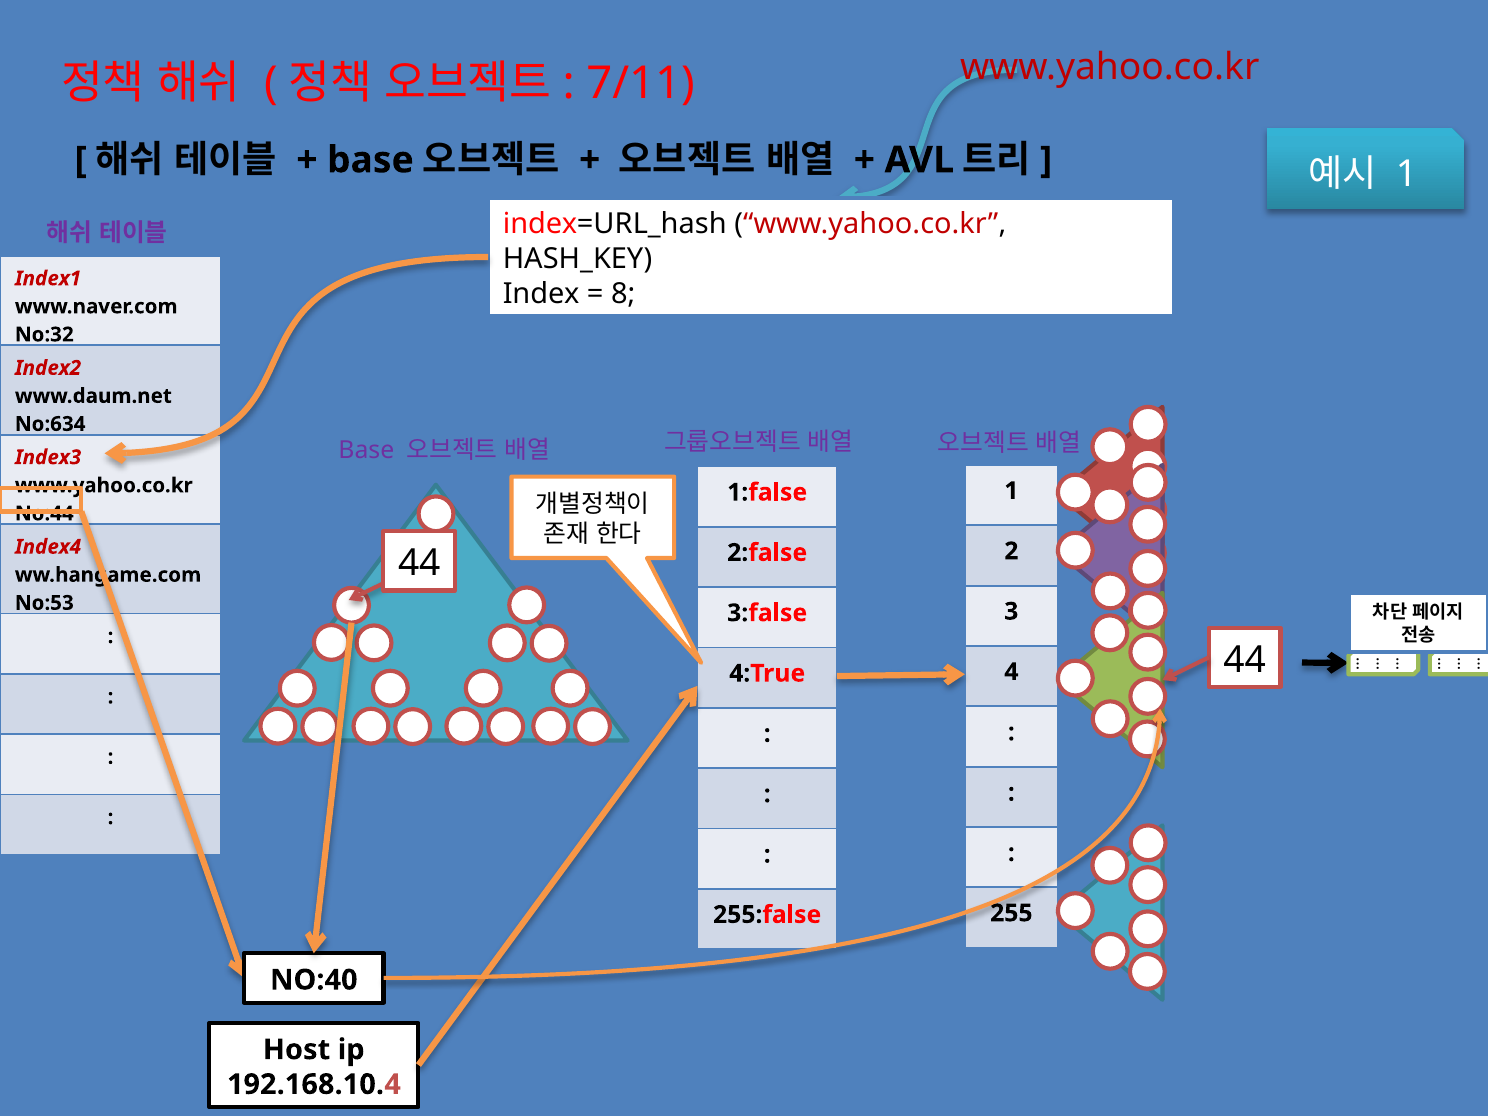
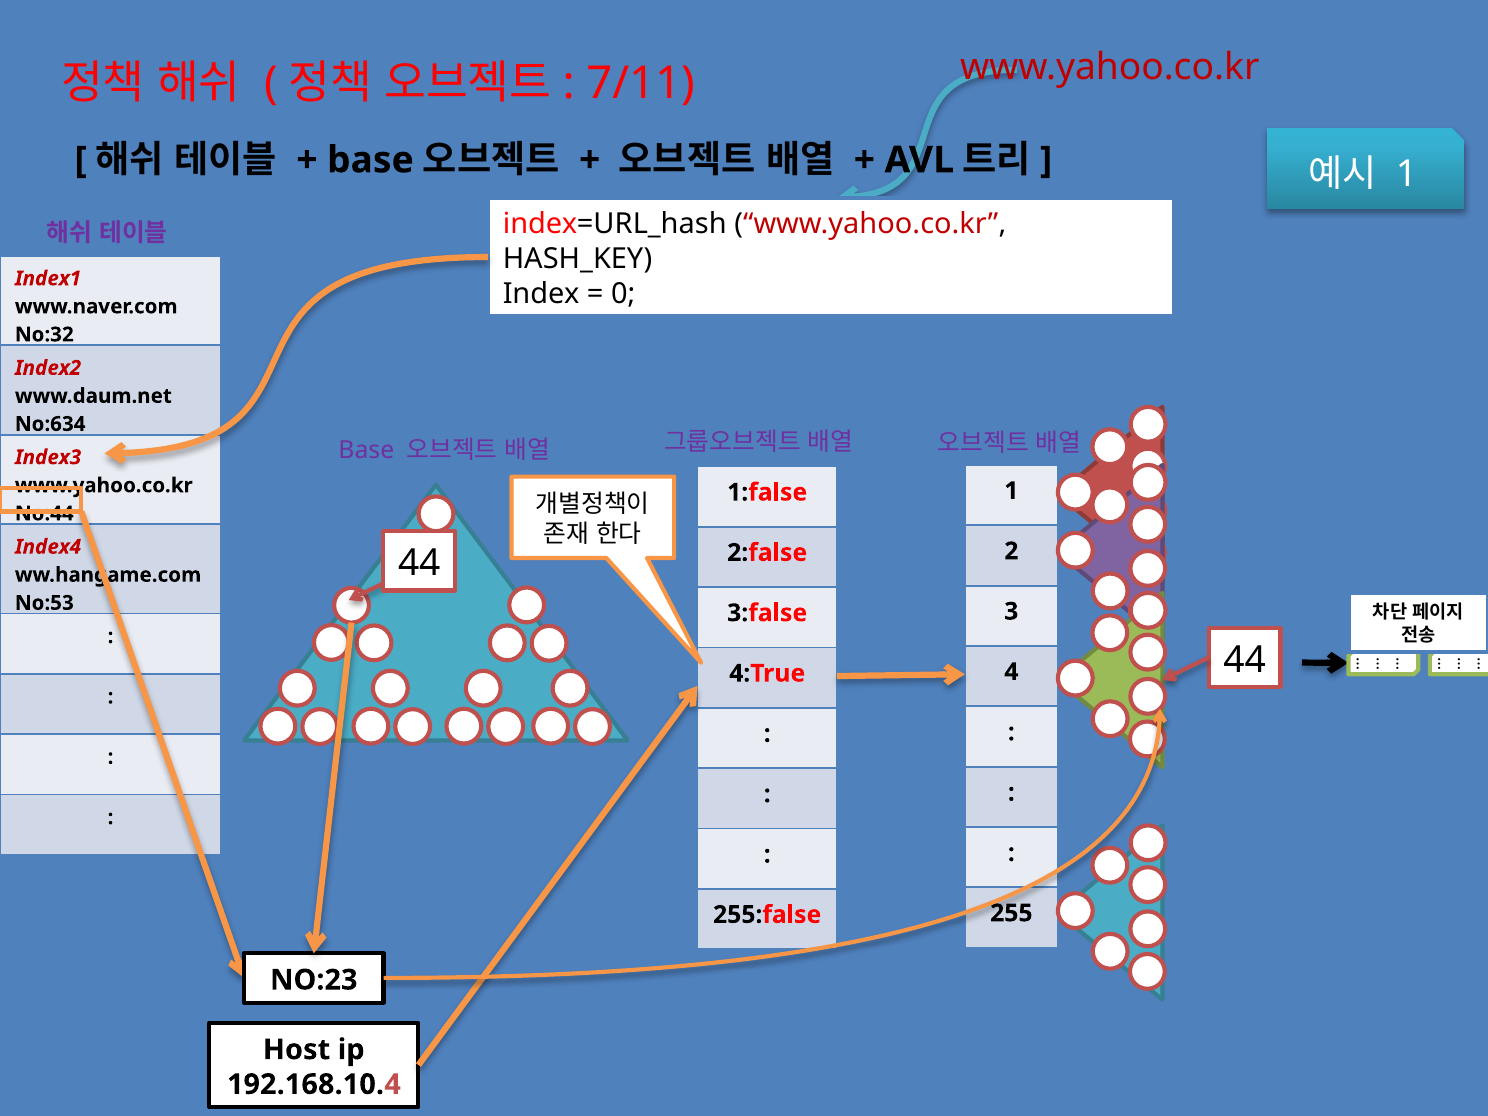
8: 8 -> 0
NO:40: NO:40 -> NO:23
